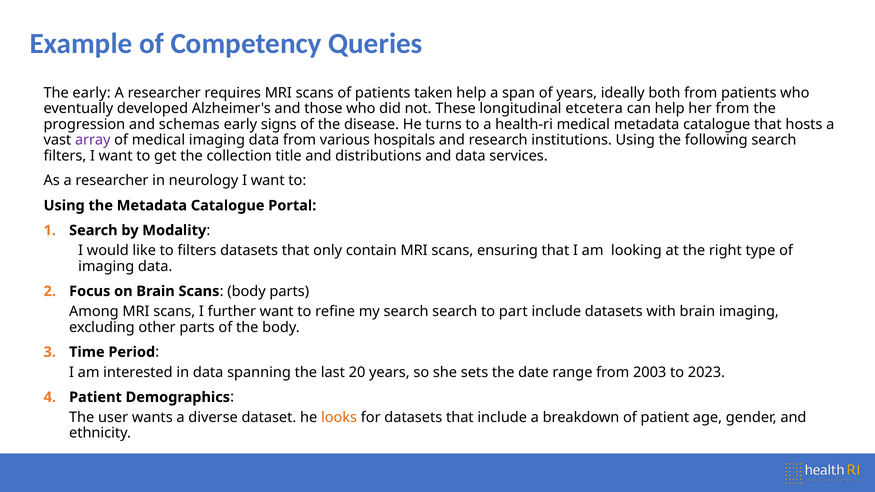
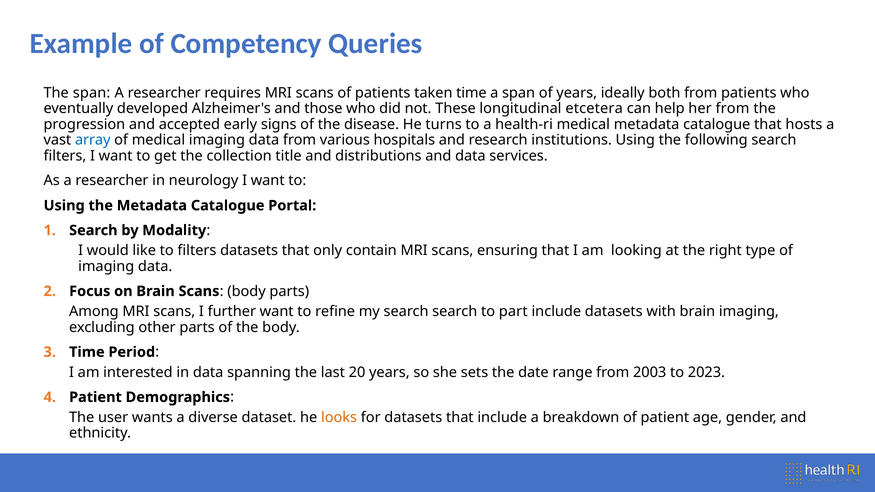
The early: early -> span
taken help: help -> time
schemas: schemas -> accepted
array colour: purple -> blue
